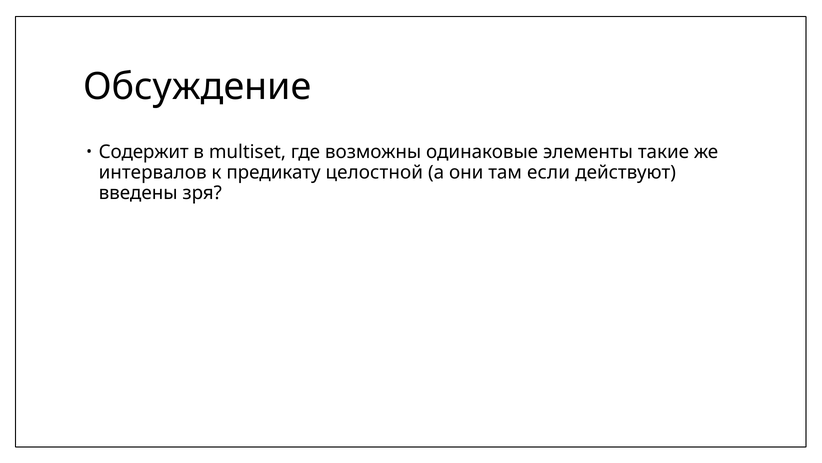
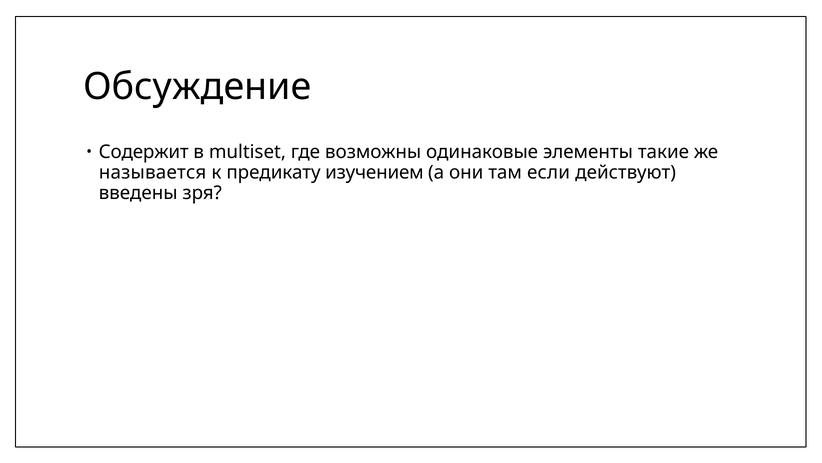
интервалов: интервалов -> называется
целостной: целостной -> изучением
